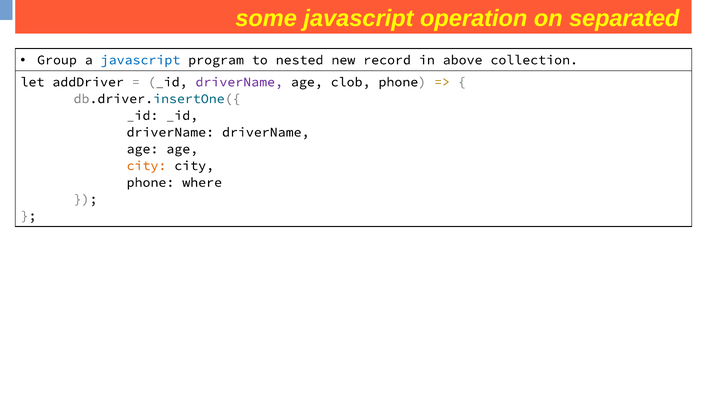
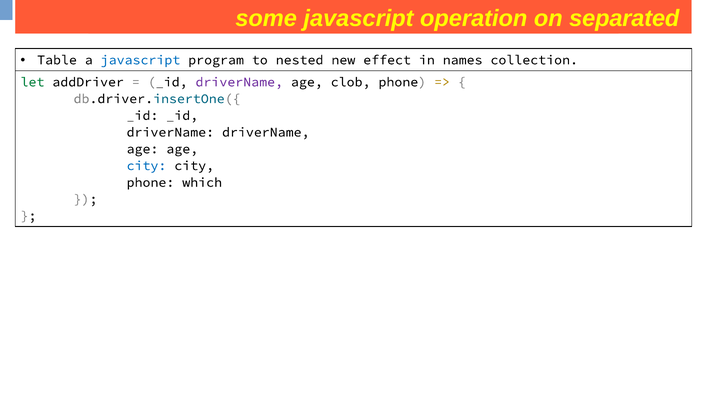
Group: Group -> Table
record: record -> effect
above: above -> names
let colour: black -> green
city at (146, 166) colour: orange -> blue
where: where -> which
